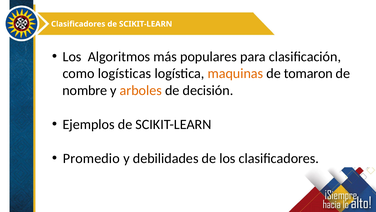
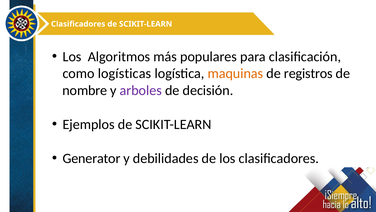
tomaron: tomaron -> registros
arboles colour: orange -> purple
Promedio: Promedio -> Generator
